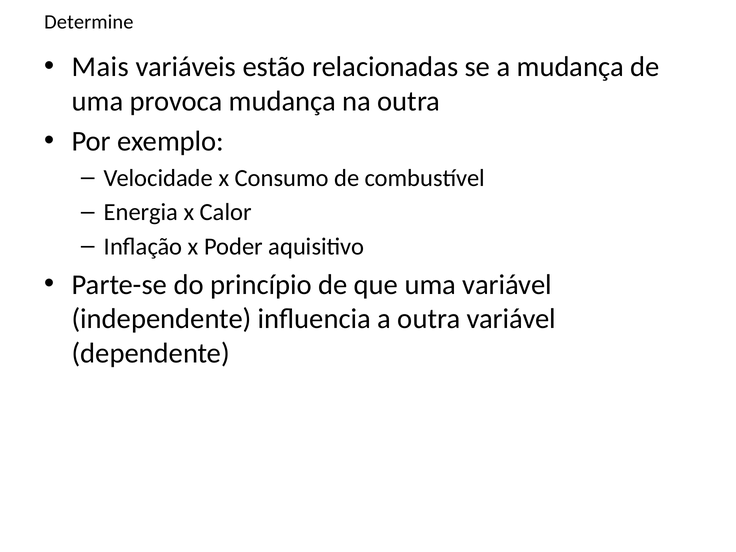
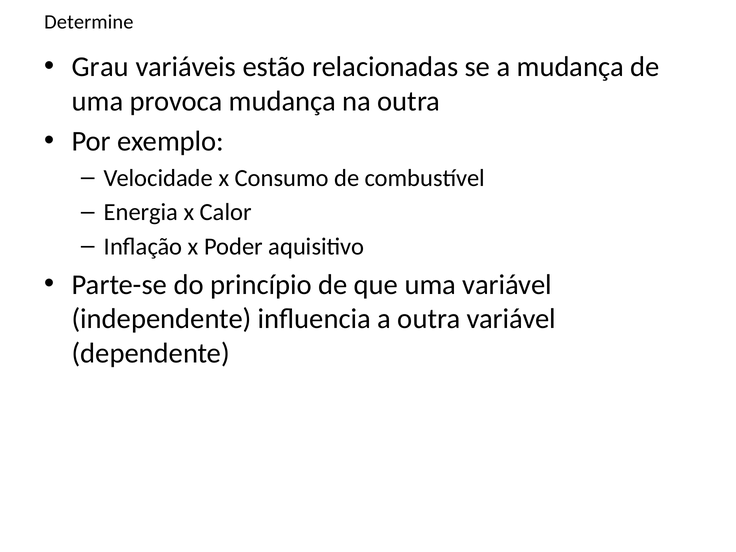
Mais: Mais -> Grau
